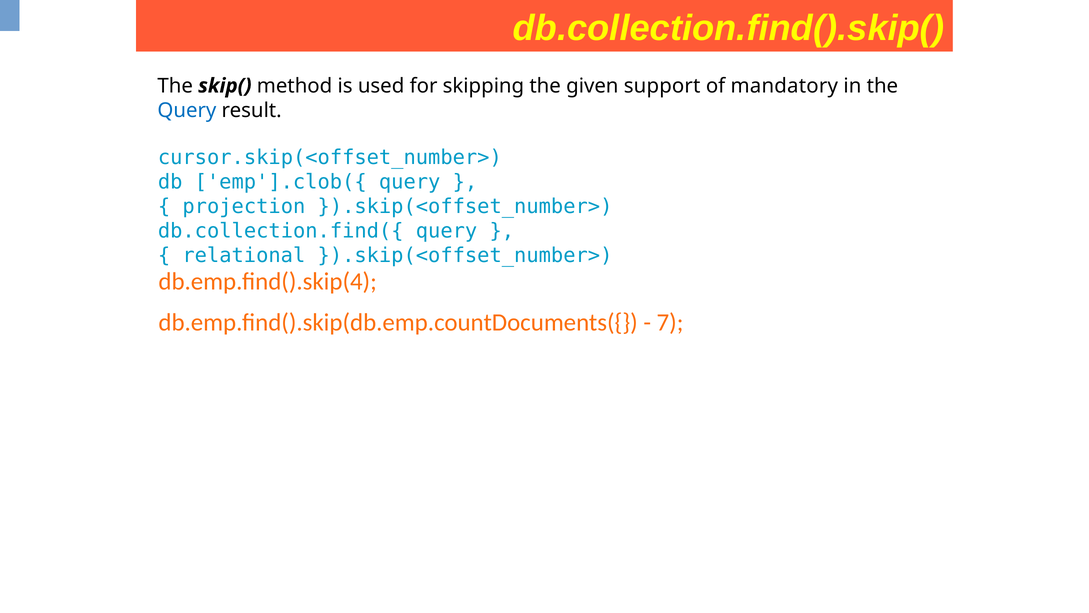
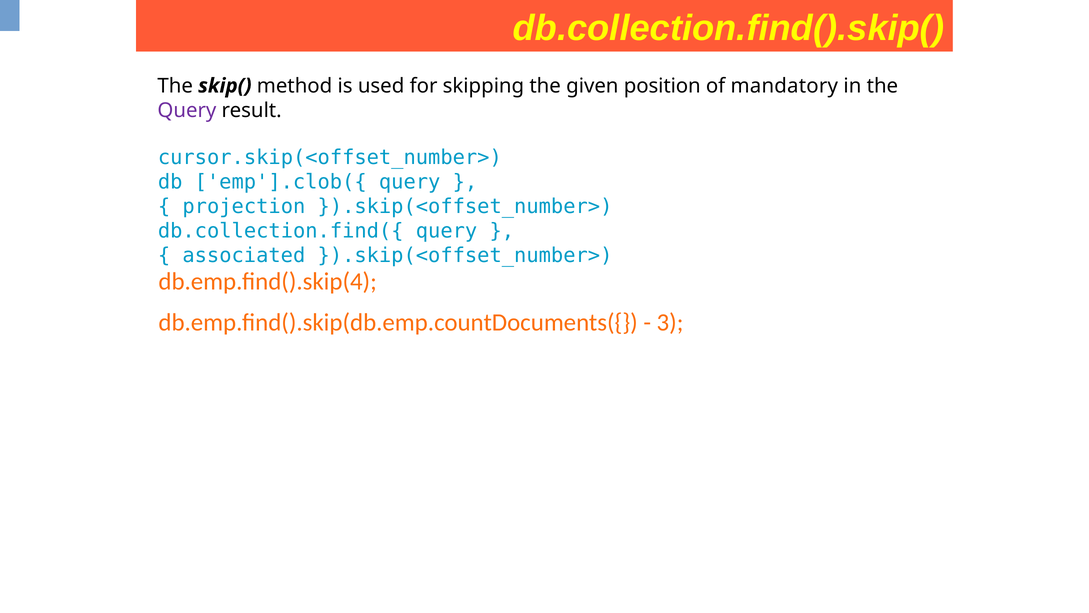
support: support -> position
Query at (187, 110) colour: blue -> purple
relational: relational -> associated
7: 7 -> 3
